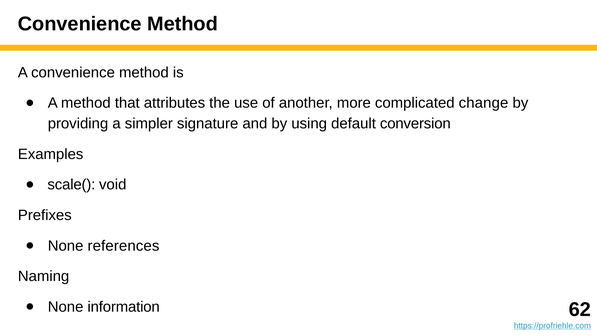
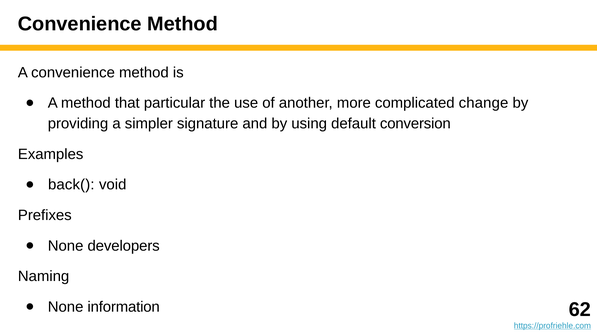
attributes: attributes -> particular
scale(: scale( -> back(
references: references -> developers
